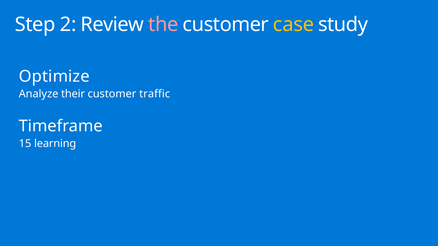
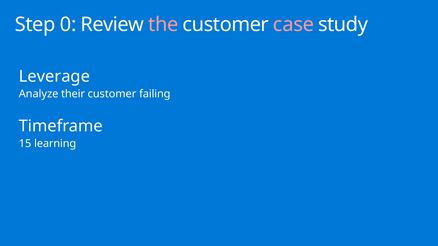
2: 2 -> 0
case colour: yellow -> pink
Optimize: Optimize -> Leverage
traffic: traffic -> failing
